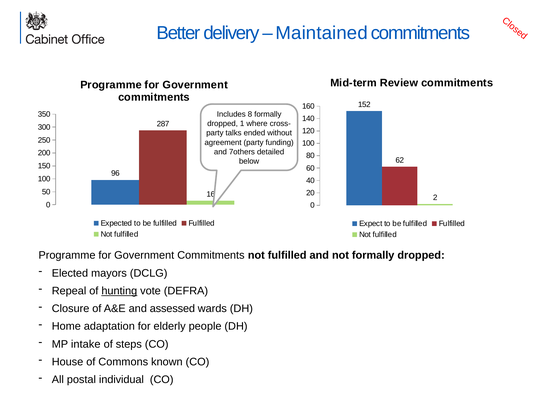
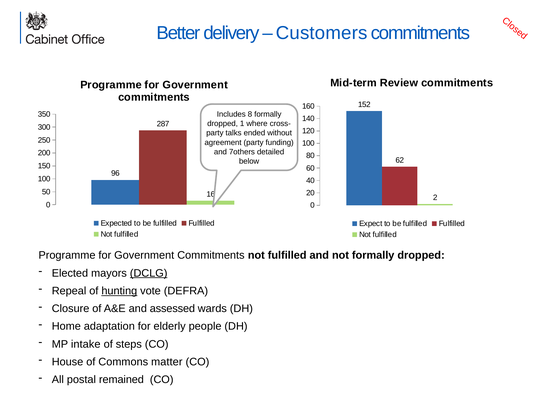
Maintained: Maintained -> Customers
DCLG underline: none -> present
known: known -> matter
individual: individual -> remained
